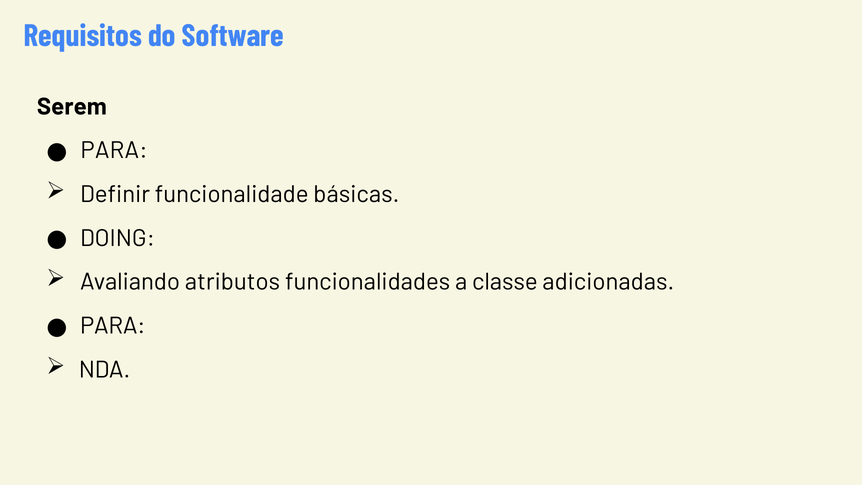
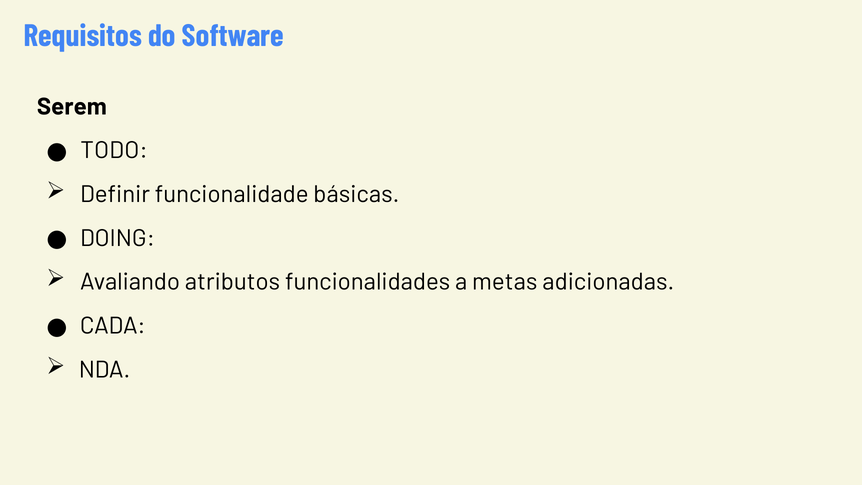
PARA at (114, 150): PARA -> TODO
classe: classe -> metas
PARA at (113, 326): PARA -> CADA
